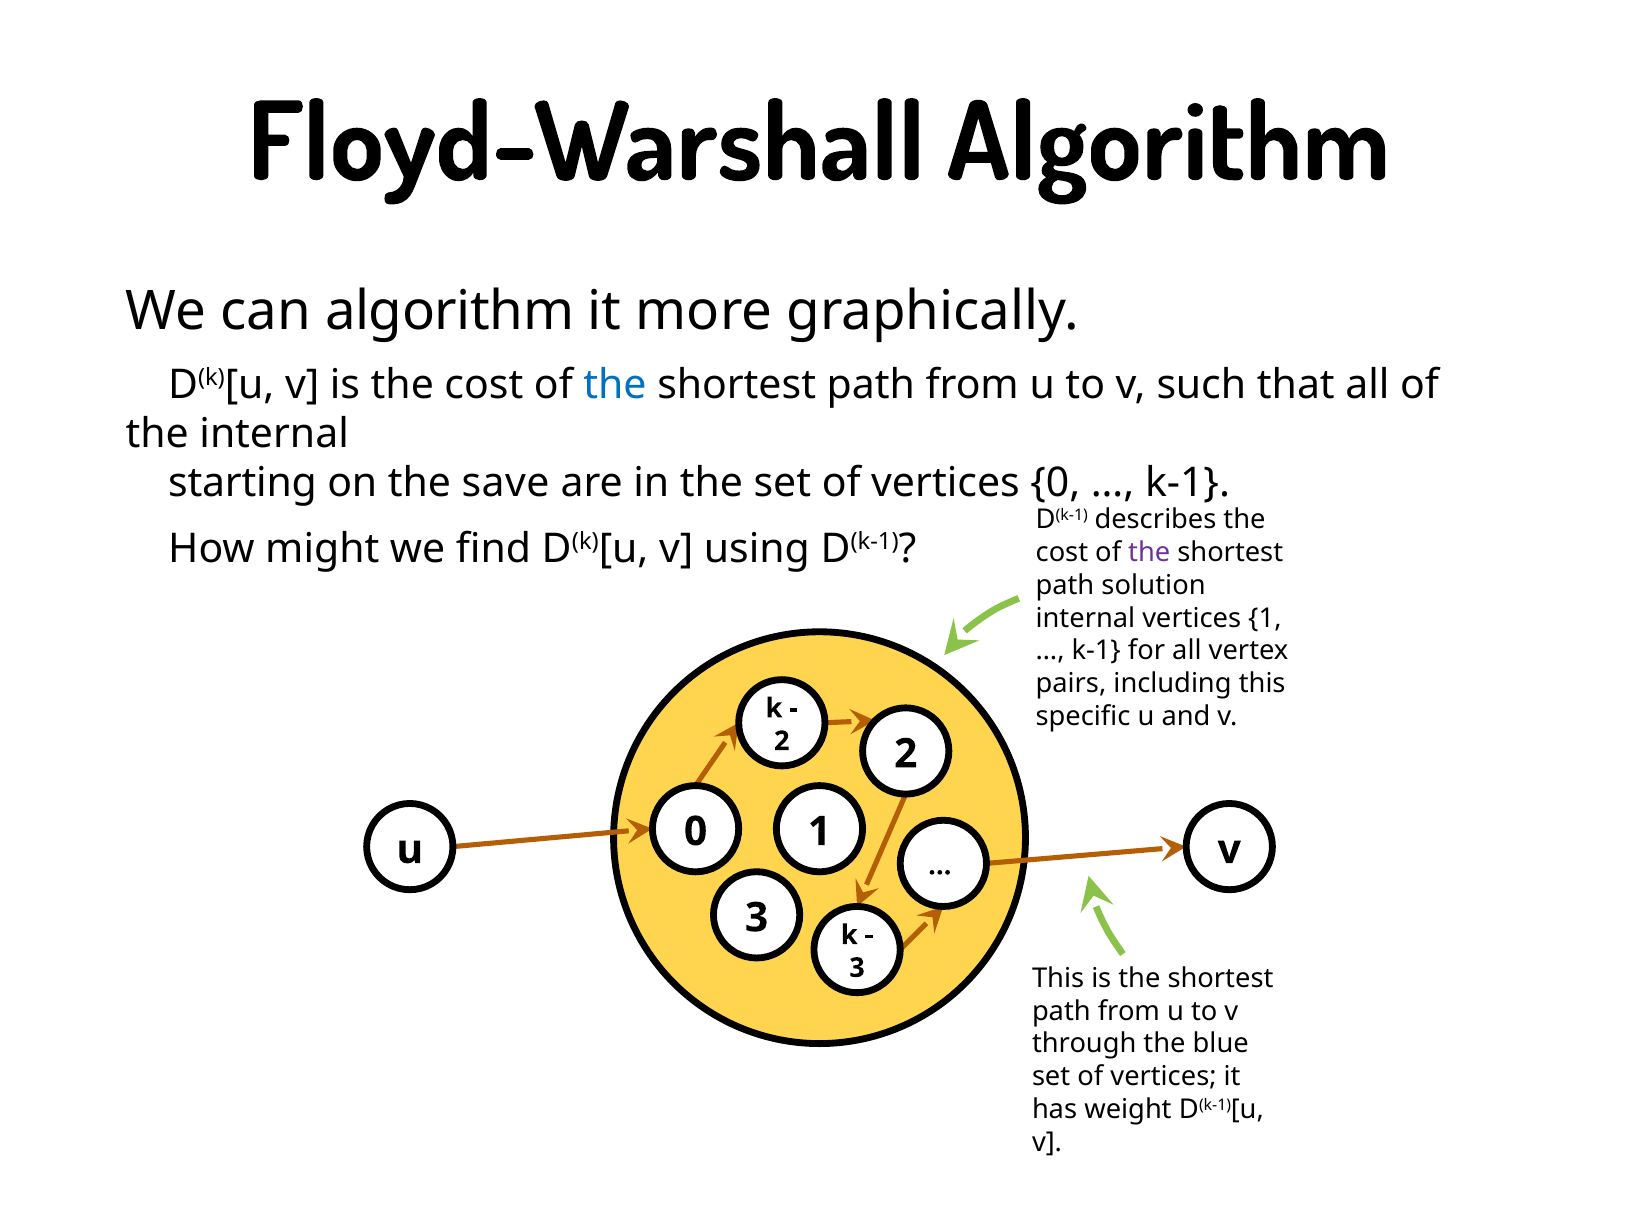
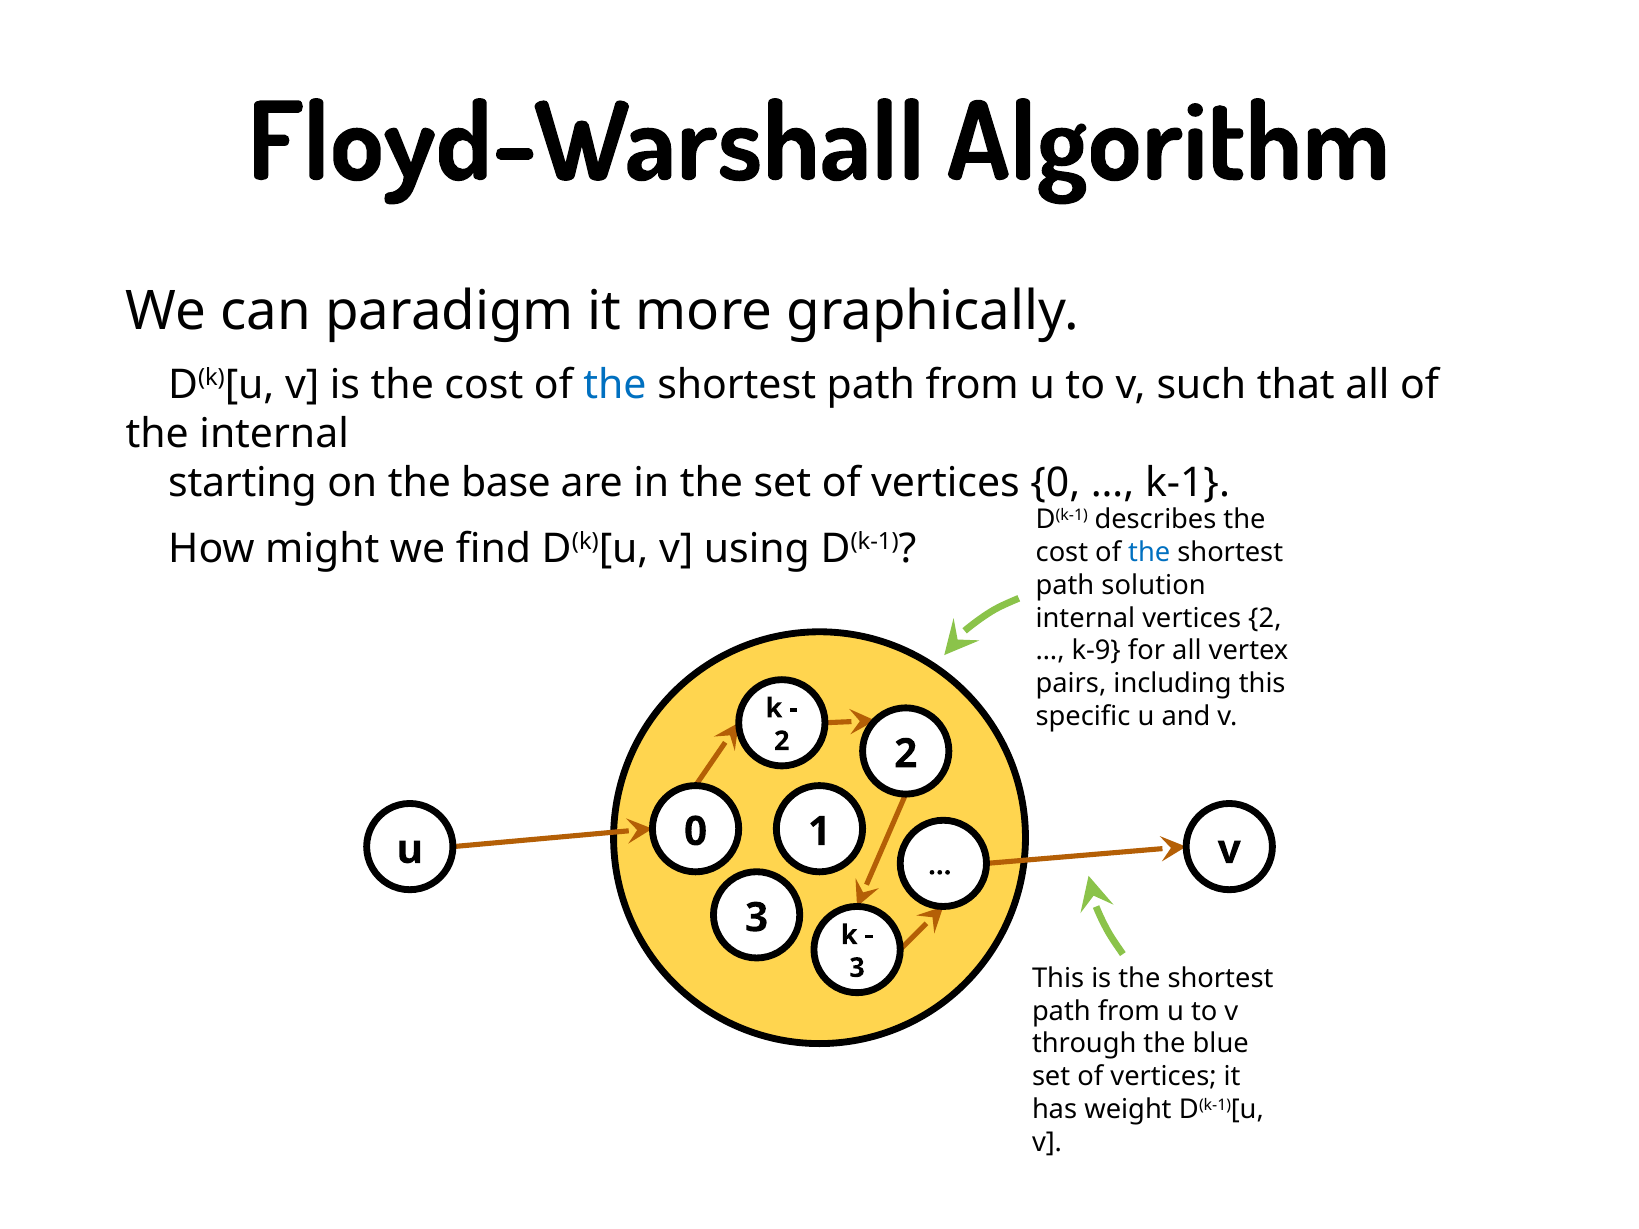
can algorithm: algorithm -> paradigm
save: save -> base
the at (1149, 553) colour: purple -> blue
vertices 1: 1 -> 2
k-1 at (1096, 651): k-1 -> k-9
